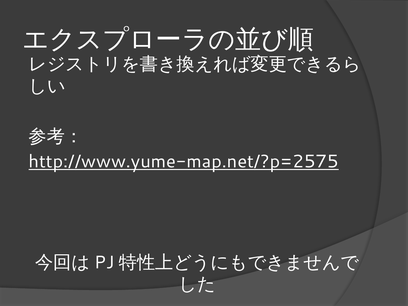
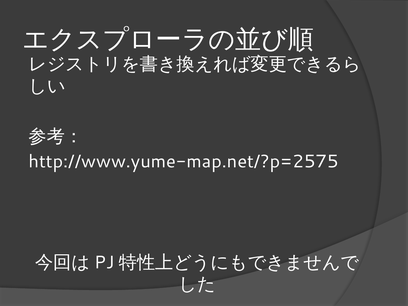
http://www.yume-map.net/?p=2575 underline: present -> none
